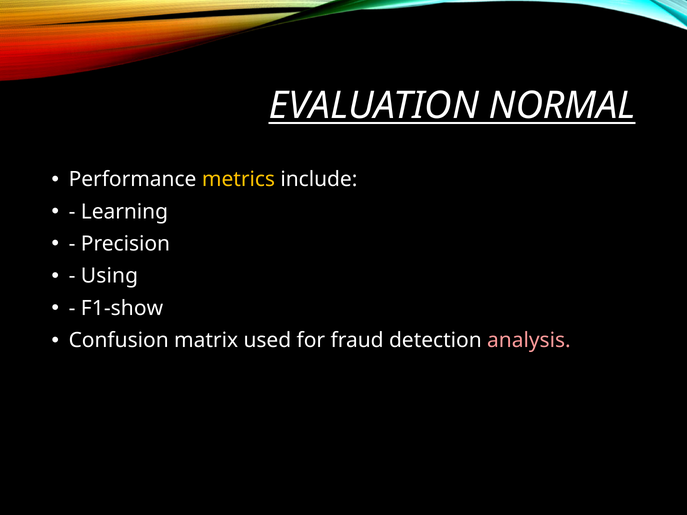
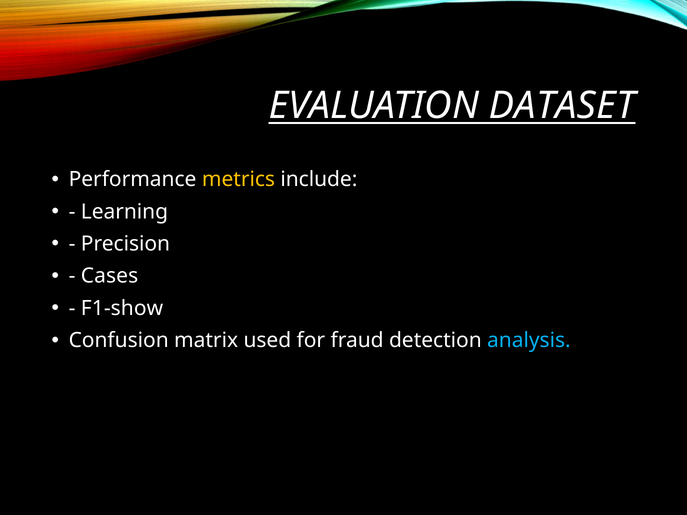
NORMAL: NORMAL -> DATASET
Using: Using -> Cases
analysis colour: pink -> light blue
